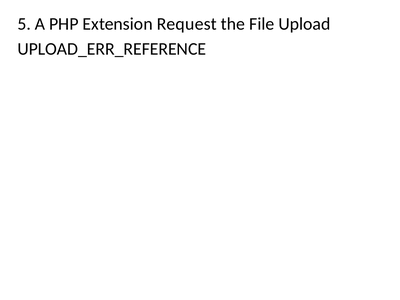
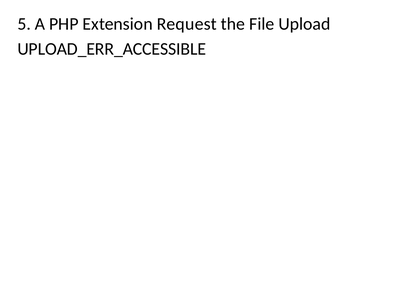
UPLOAD_ERR_REFERENCE: UPLOAD_ERR_REFERENCE -> UPLOAD_ERR_ACCESSIBLE
